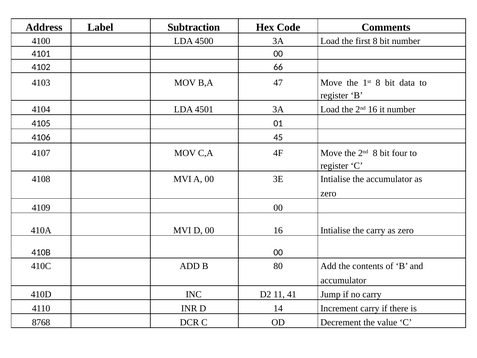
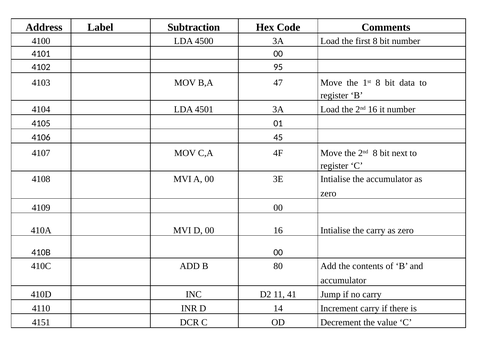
66: 66 -> 95
four: four -> next
8768: 8768 -> 4151
